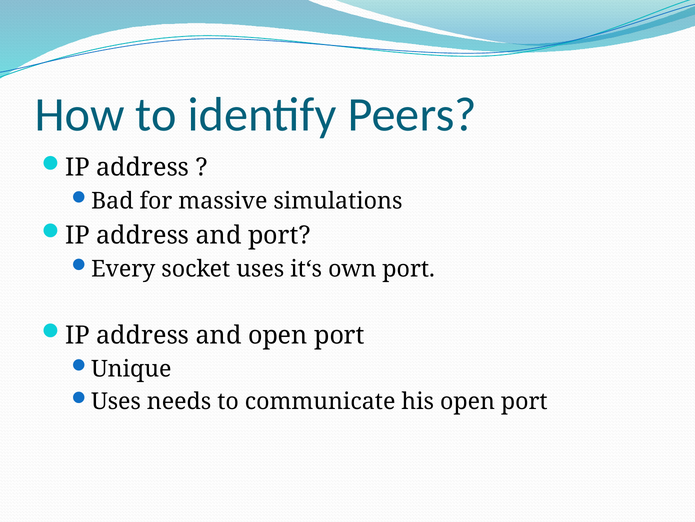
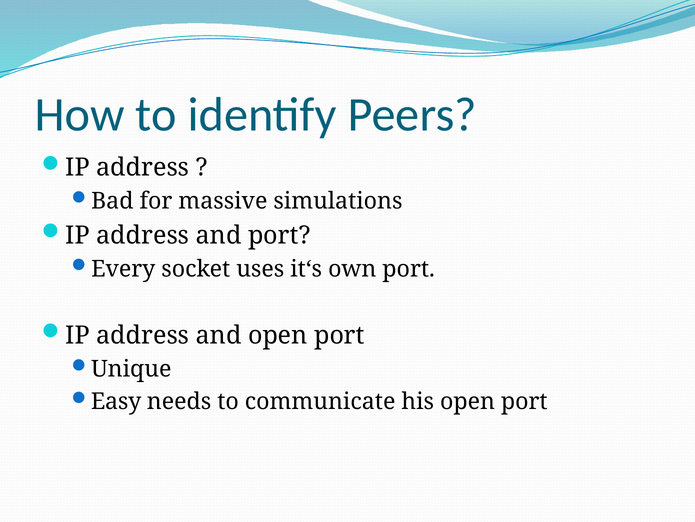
Uses at (116, 401): Uses -> Easy
